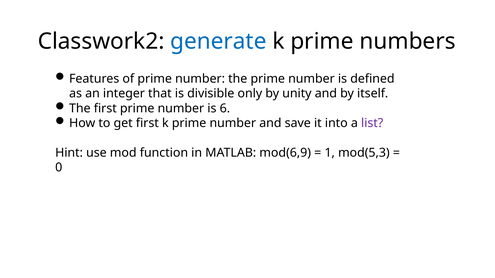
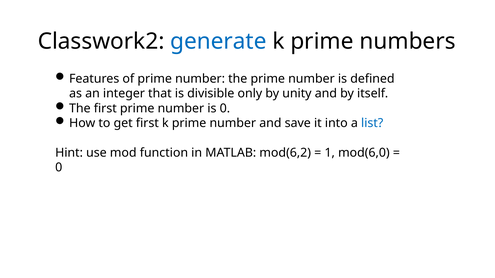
is 6: 6 -> 0
list colour: purple -> blue
mod(6,9: mod(6,9 -> mod(6,2
mod(5,3: mod(5,3 -> mod(6,0
